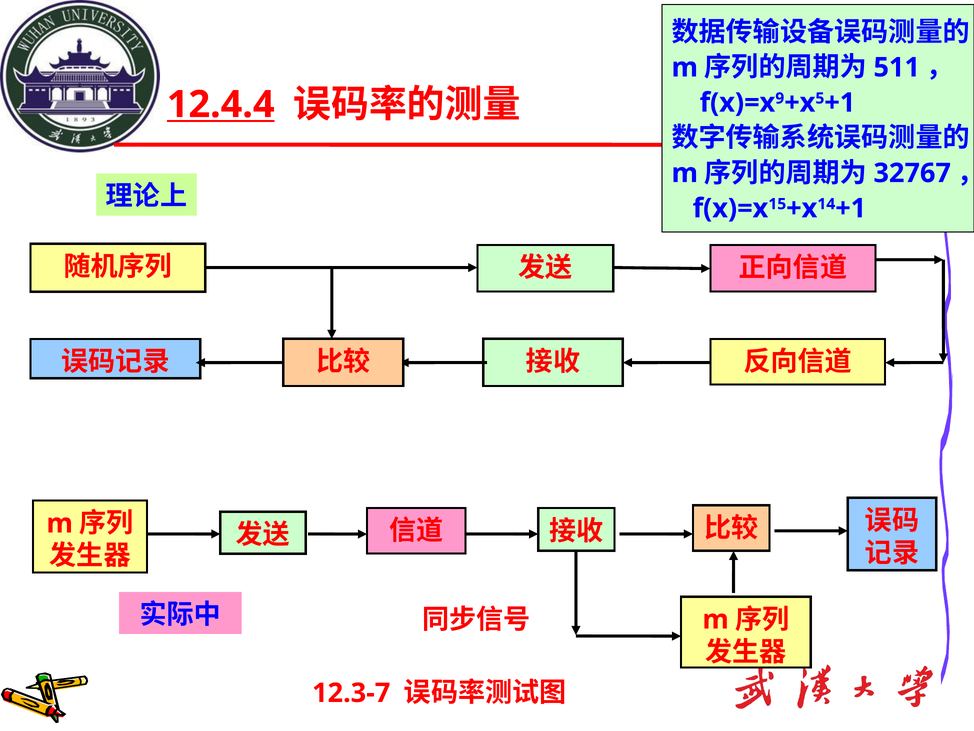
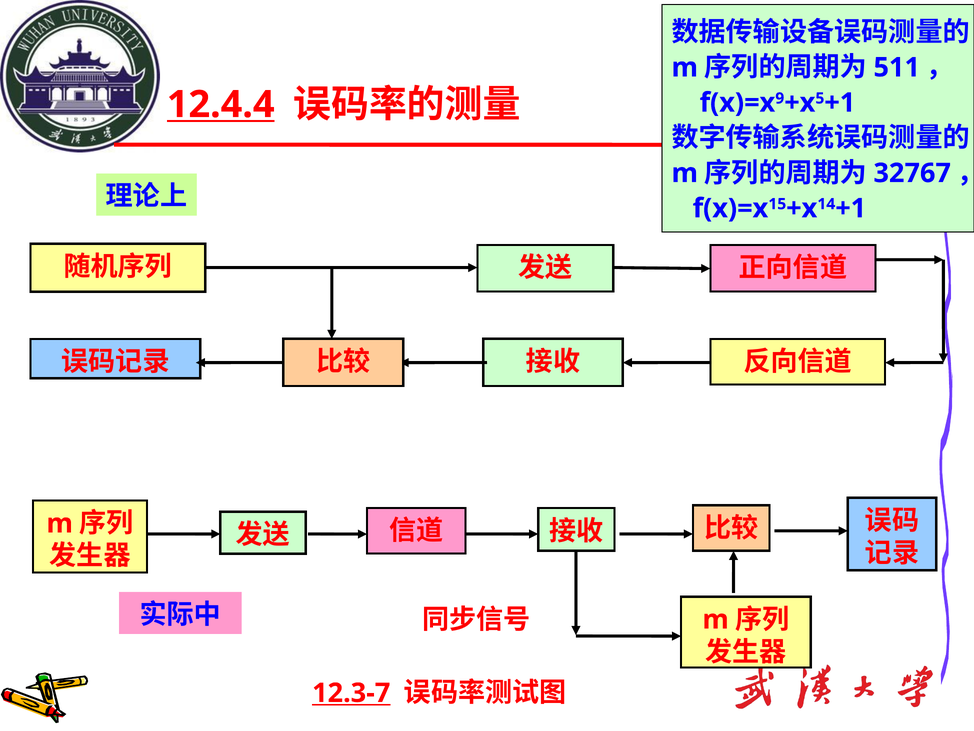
12.3-7 underline: none -> present
